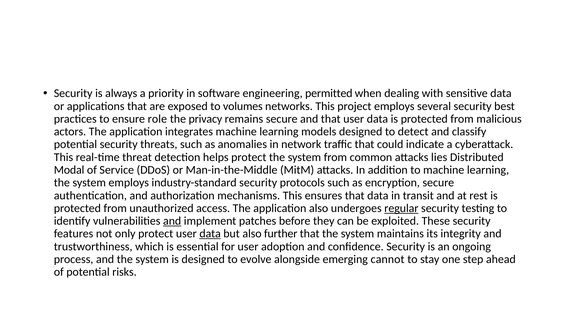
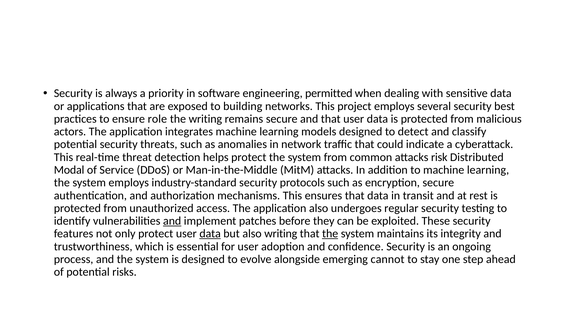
volumes: volumes -> building
the privacy: privacy -> writing
lies: lies -> risk
regular underline: present -> none
also further: further -> writing
the at (330, 234) underline: none -> present
